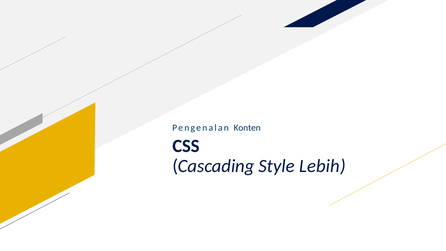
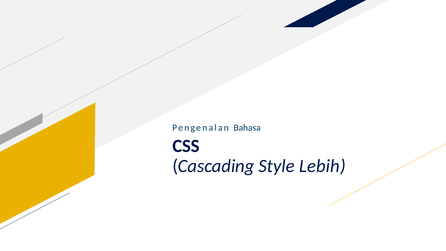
Konten: Konten -> Bahasa
